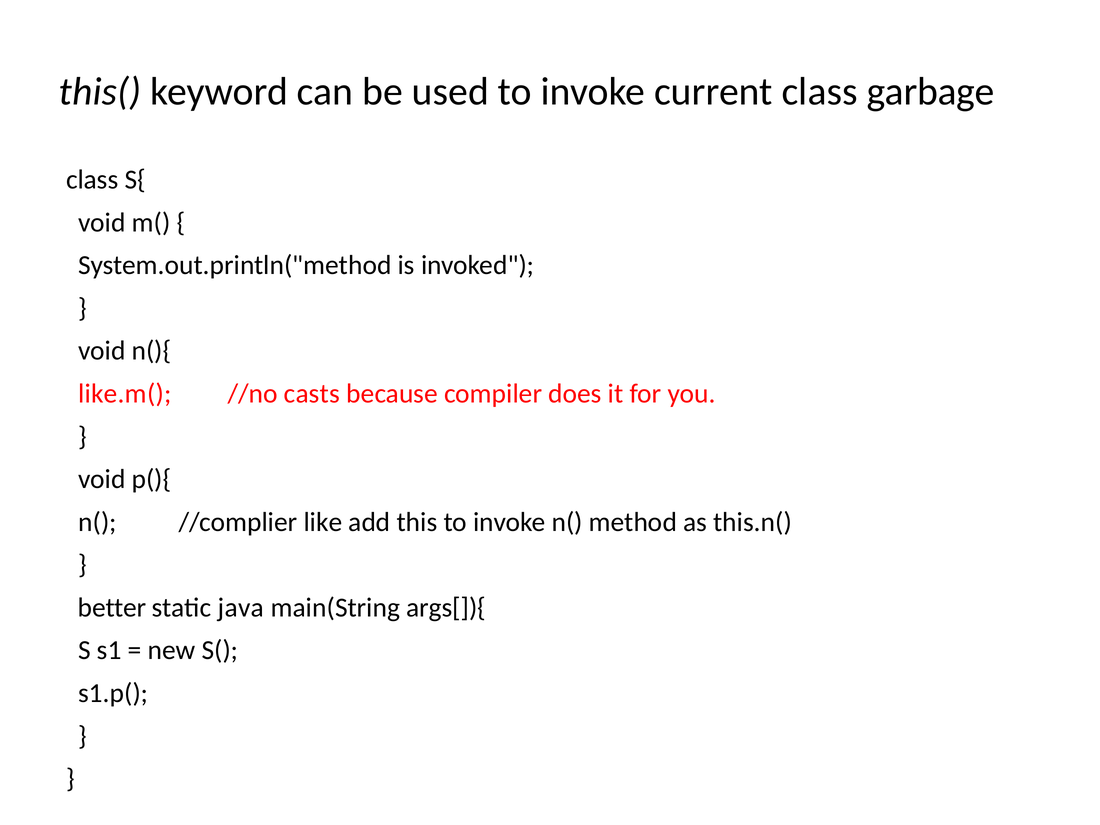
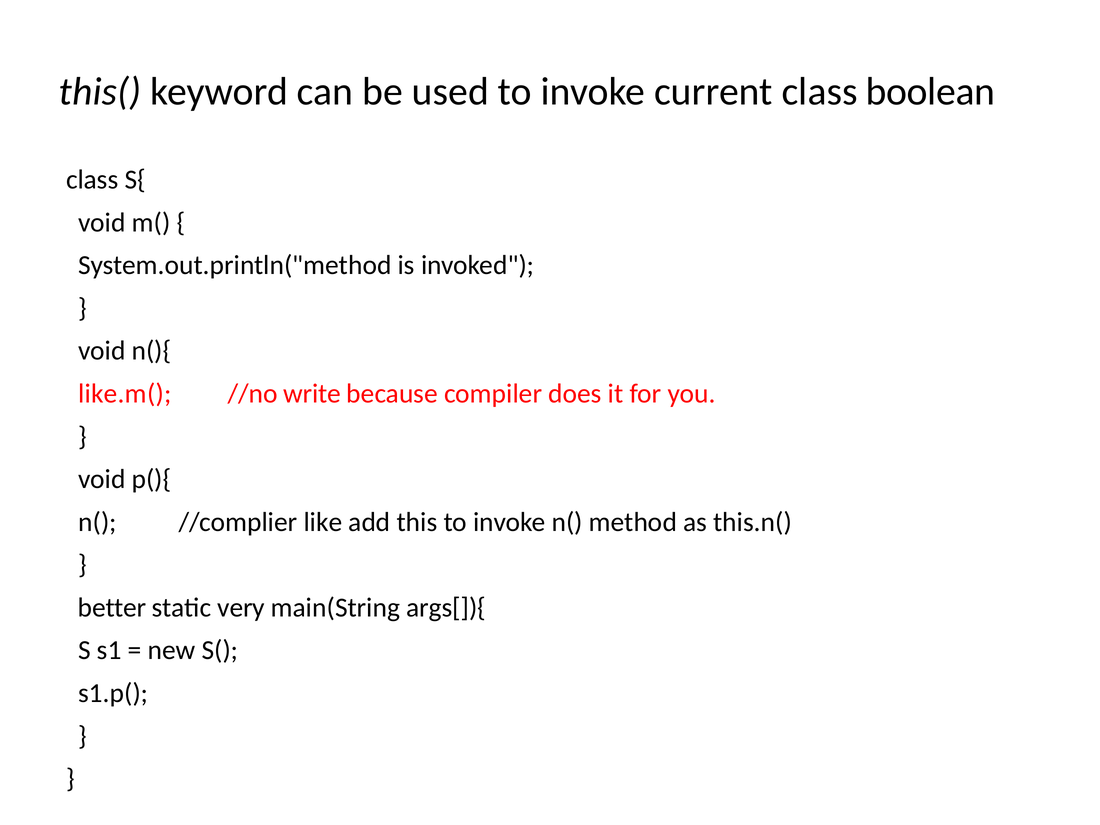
garbage: garbage -> boolean
casts: casts -> write
java: java -> very
